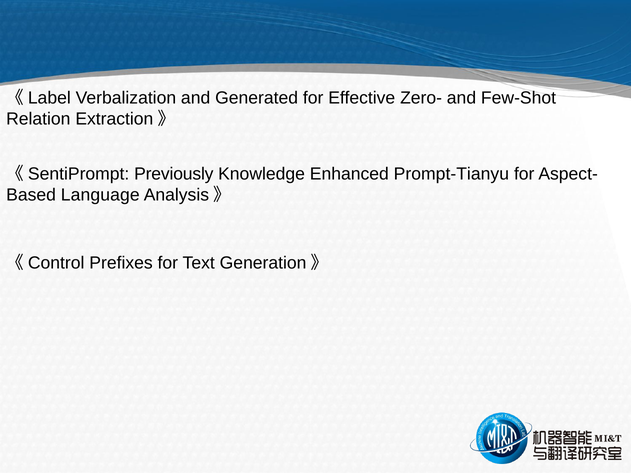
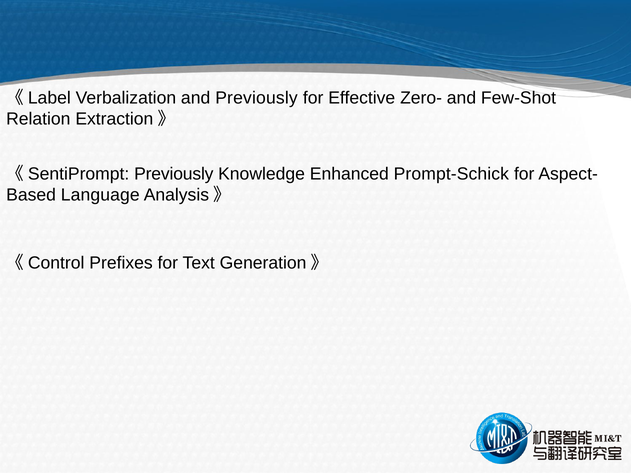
and Generated: Generated -> Previously
Prompt-Tianyu: Prompt-Tianyu -> Prompt-Schick
